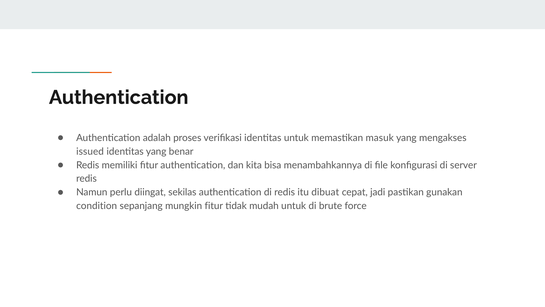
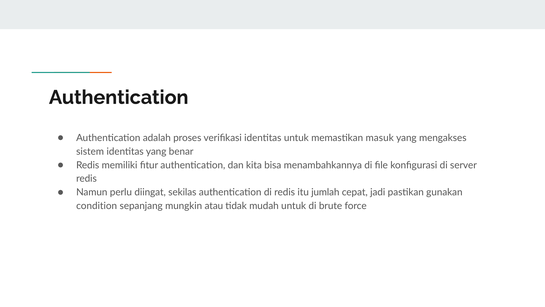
issued: issued -> sistem
dibuat: dibuat -> jumlah
mungkin fitur: fitur -> atau
